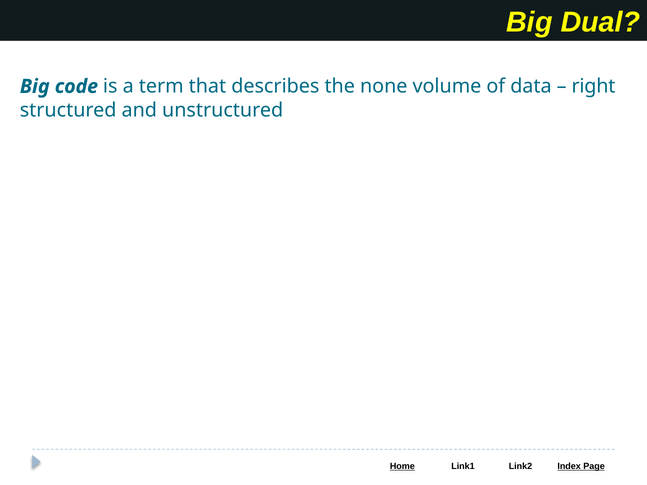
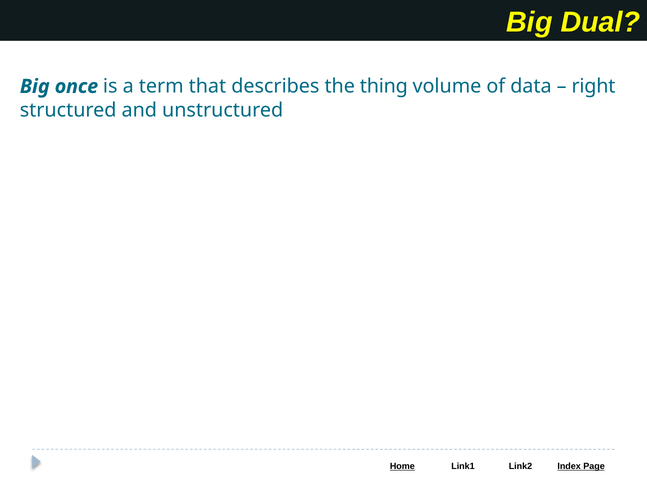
code: code -> once
none: none -> thing
